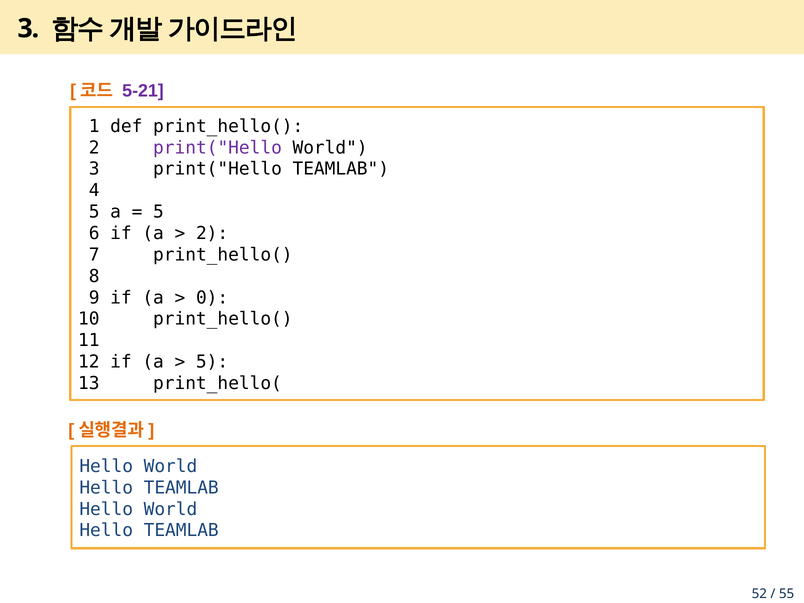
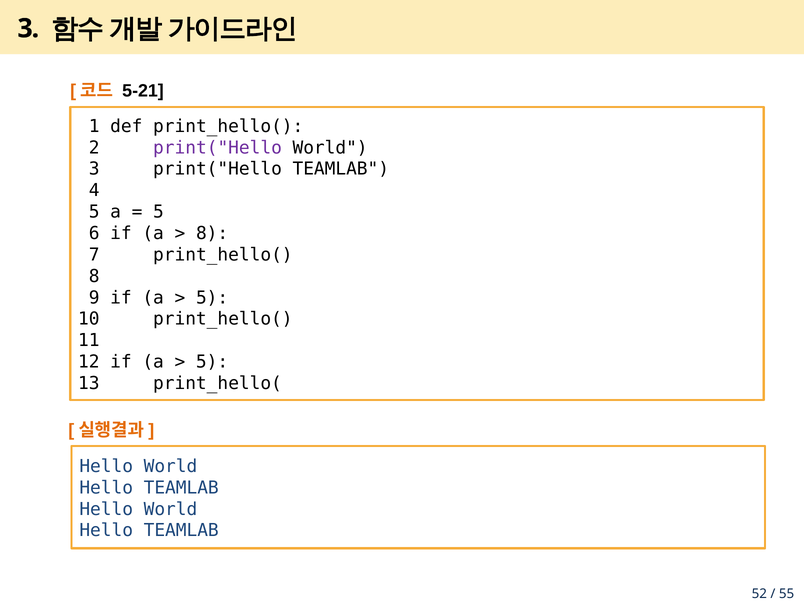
5-21 colour: purple -> black
2 at (212, 233): 2 -> 8
0 at (212, 298): 0 -> 5
